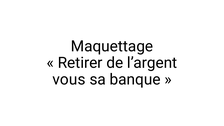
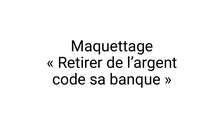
vous: vous -> code
